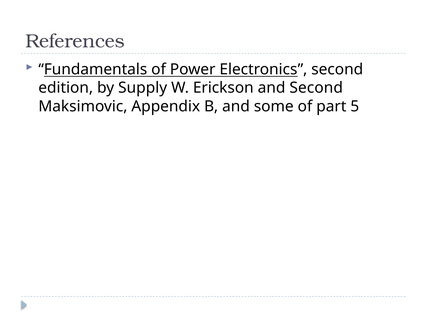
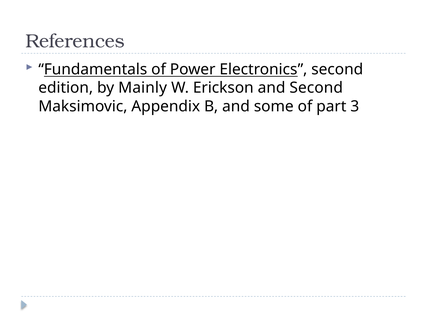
Supply: Supply -> Mainly
5: 5 -> 3
